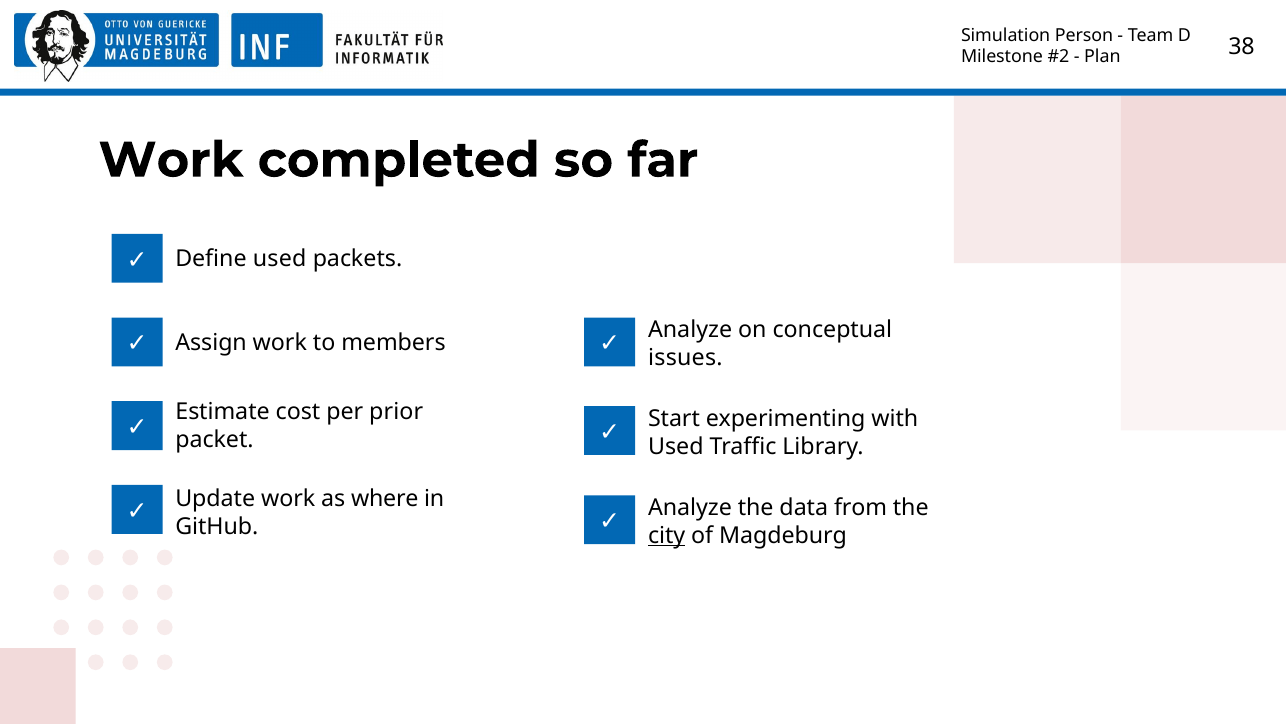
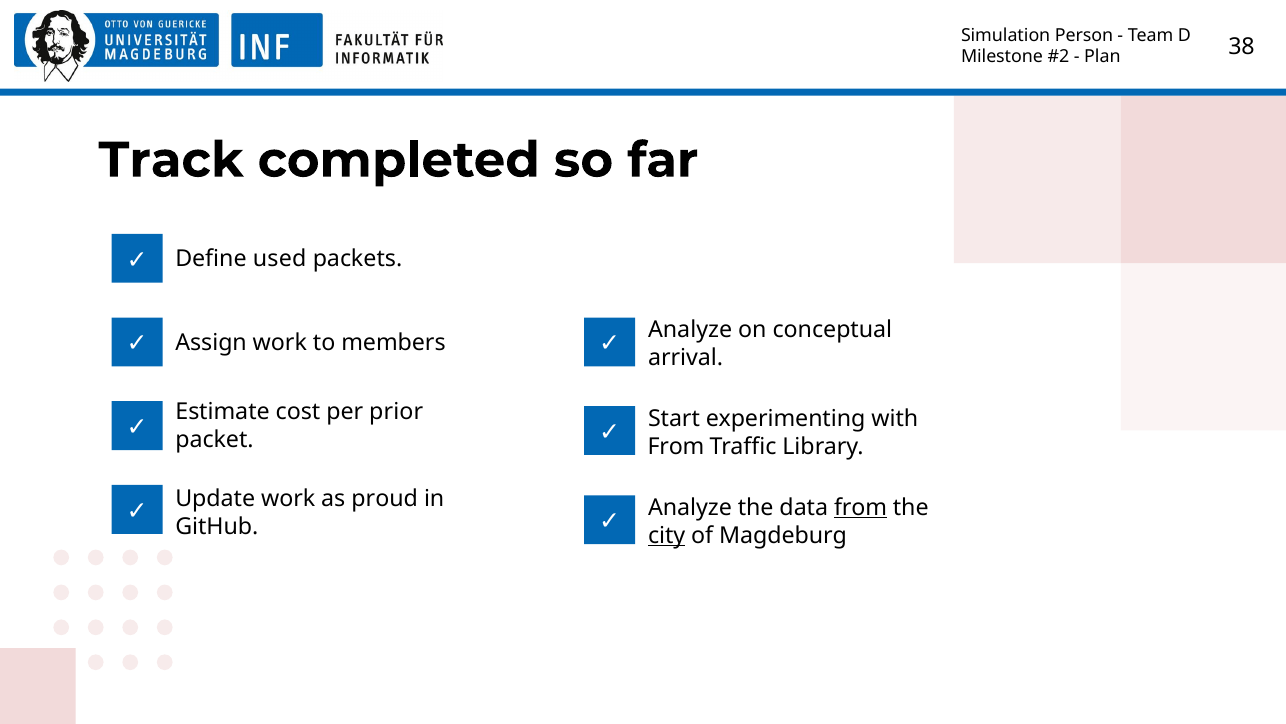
Work at (171, 160): Work -> Track
issues: issues -> arrival
Used at (676, 446): Used -> From
where: where -> proud
from at (861, 507) underline: none -> present
